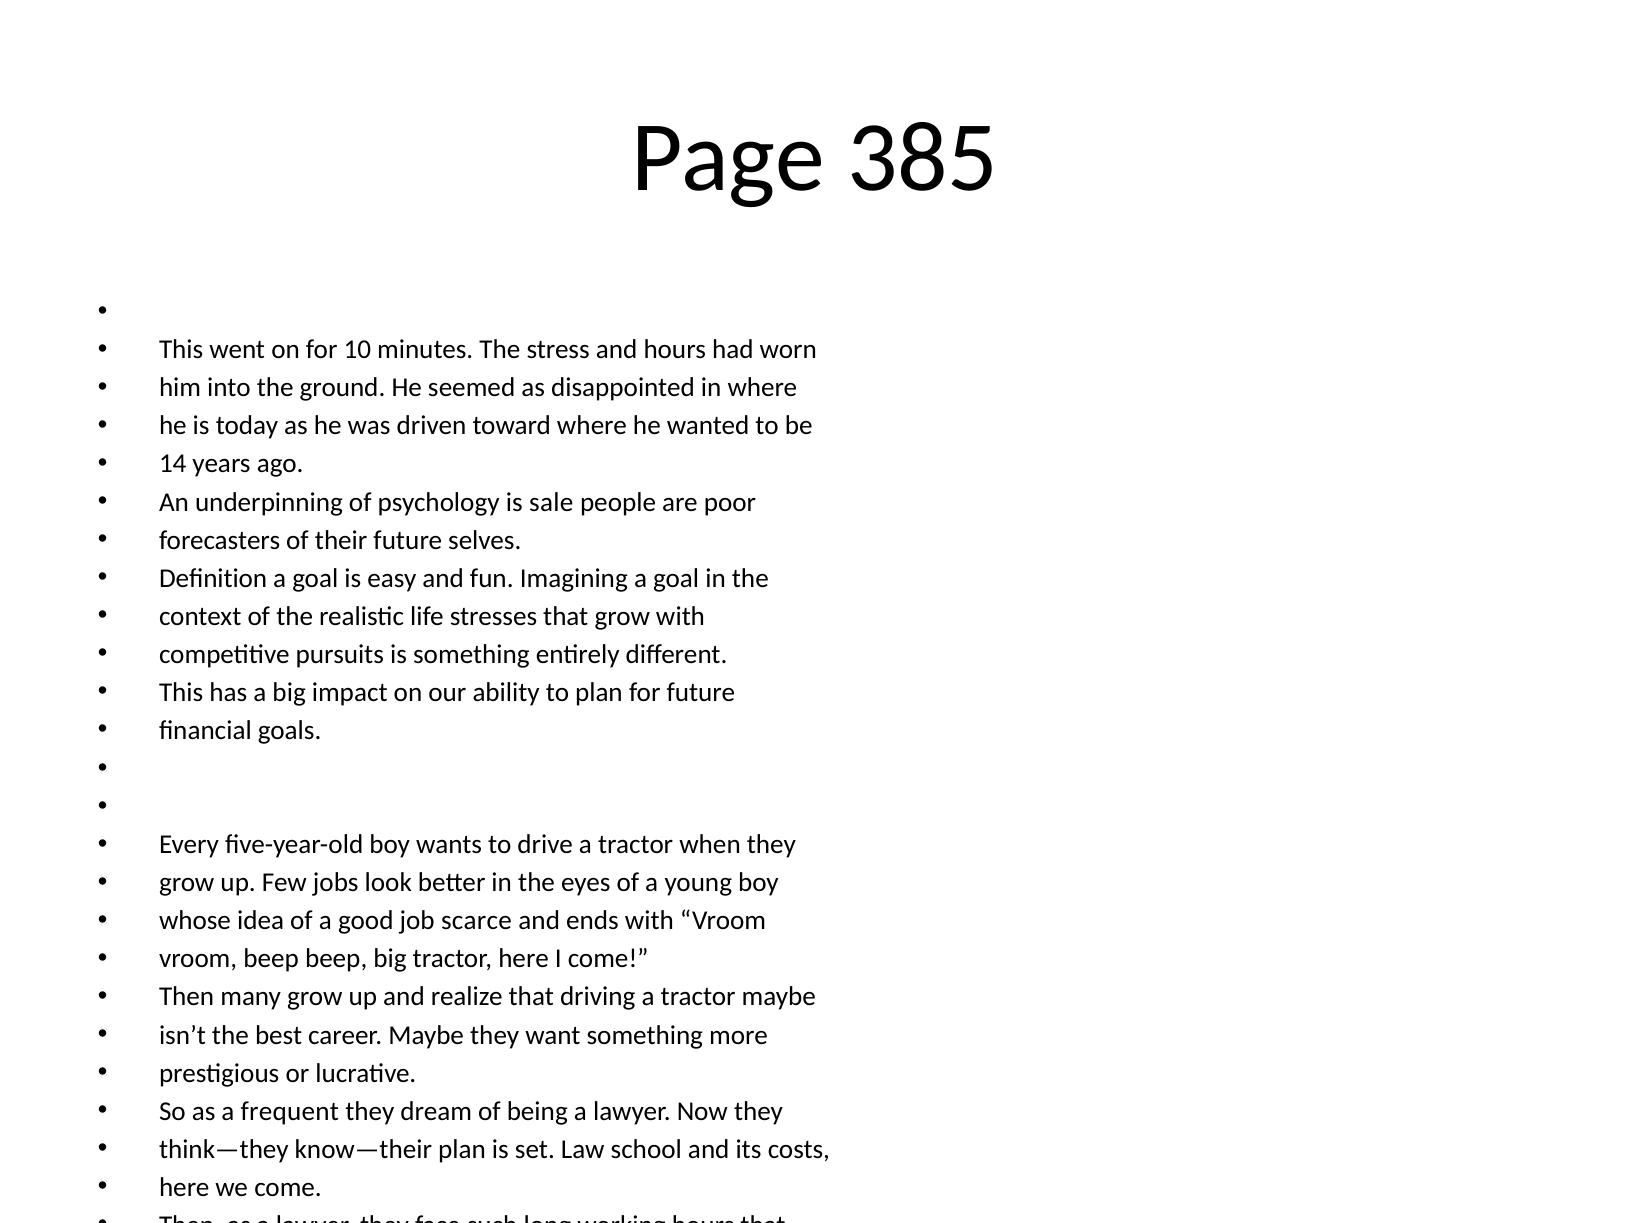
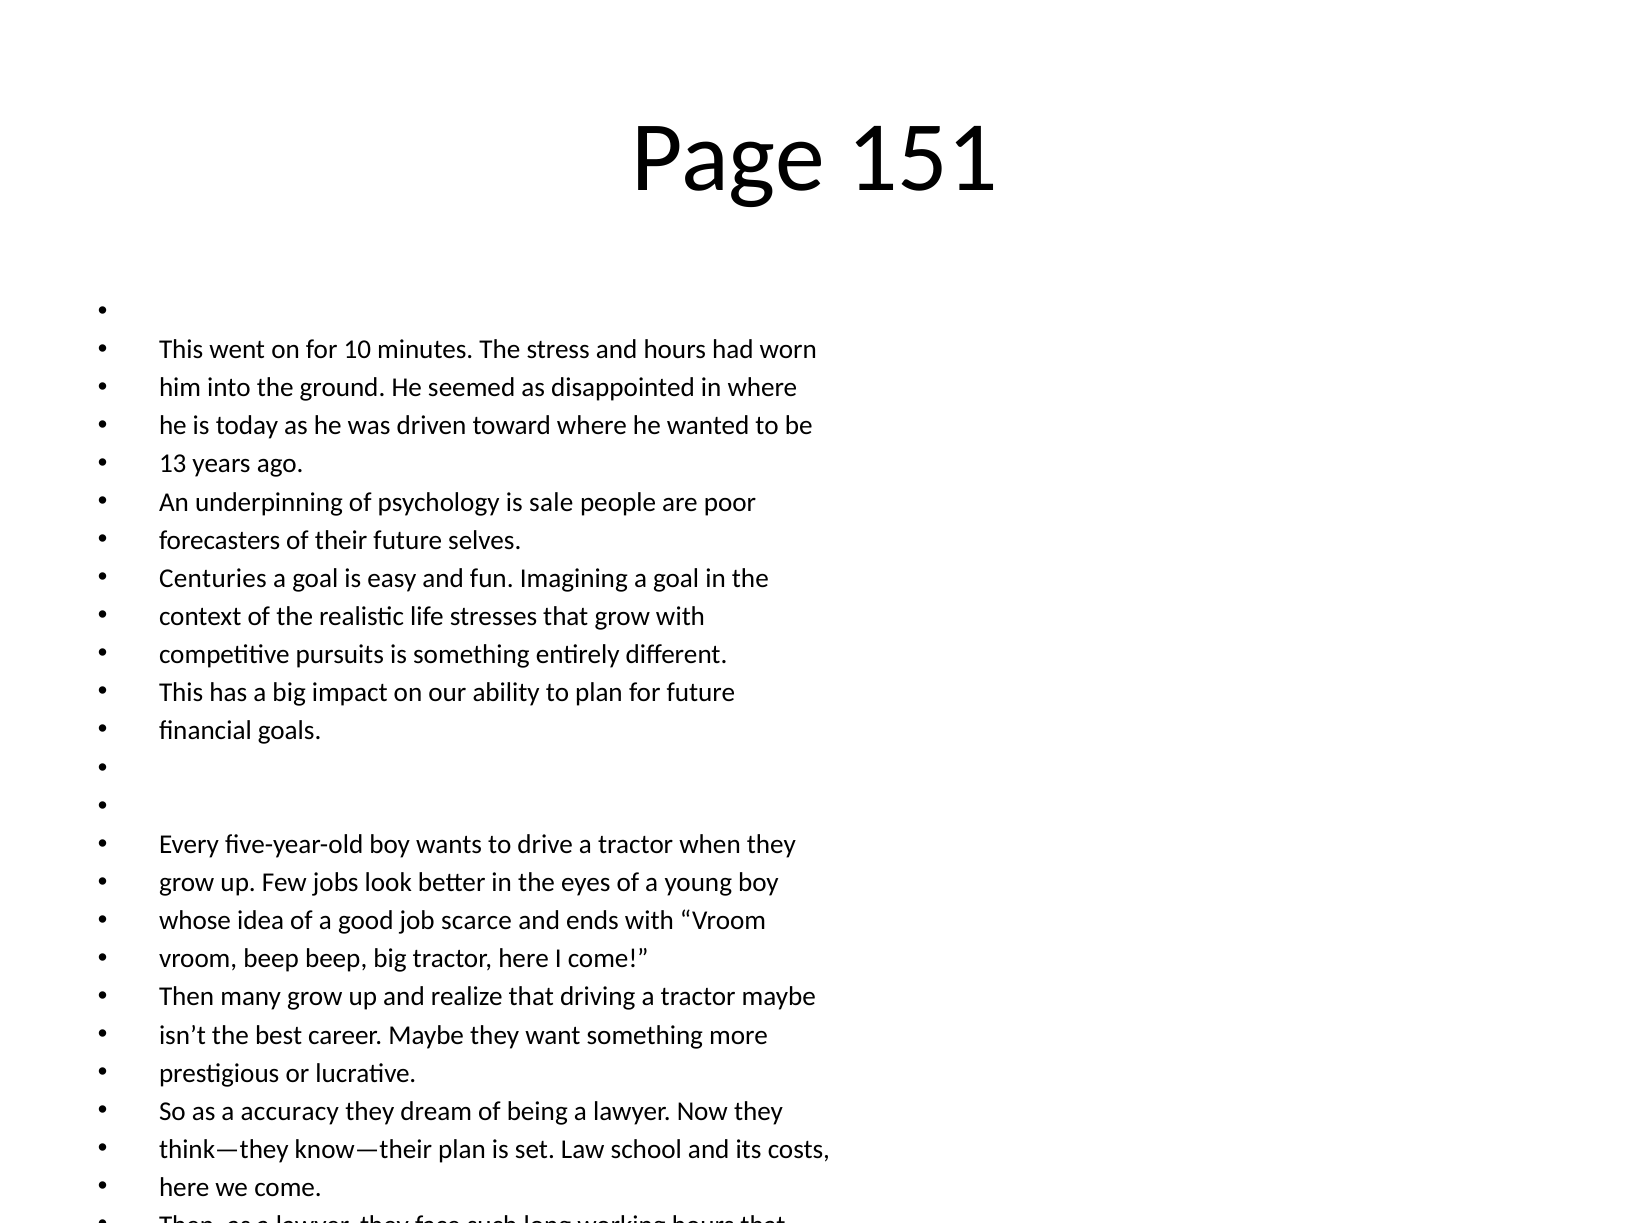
385: 385 -> 151
14: 14 -> 13
Deﬁnition: Deﬁnition -> Centuries
frequent: frequent -> accuracy
